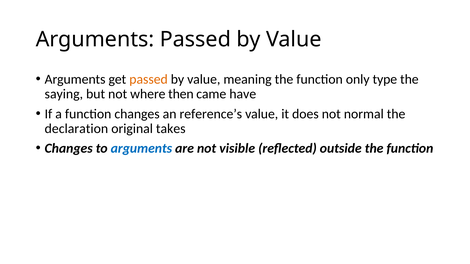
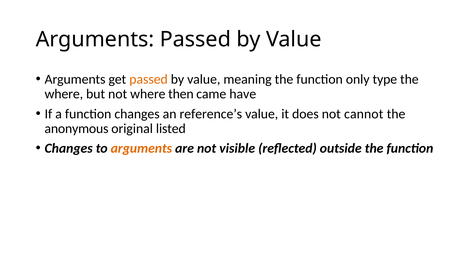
saying at (64, 94): saying -> where
normal: normal -> cannot
declaration: declaration -> anonymous
takes: takes -> listed
arguments at (141, 148) colour: blue -> orange
